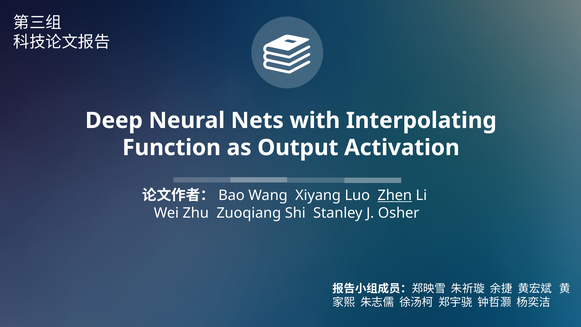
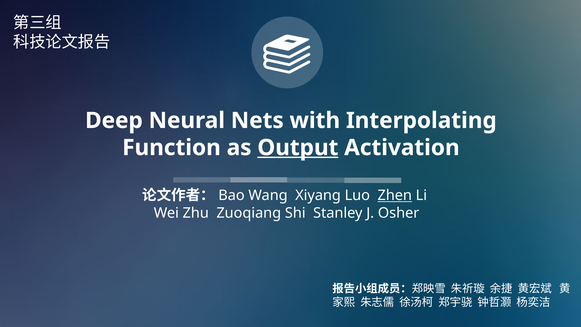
Output underline: none -> present
